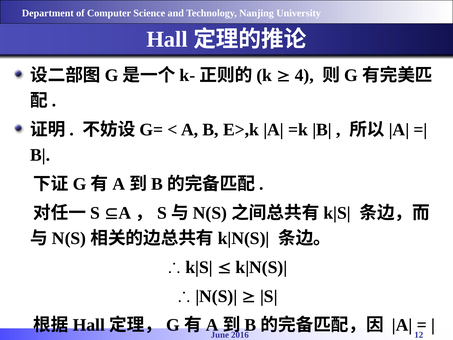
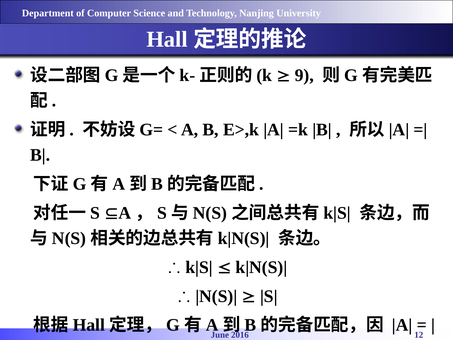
4: 4 -> 9
